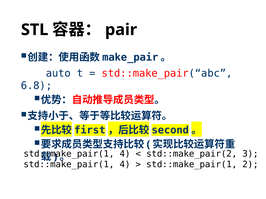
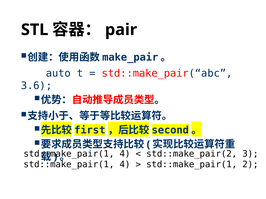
6.8: 6.8 -> 3.6
